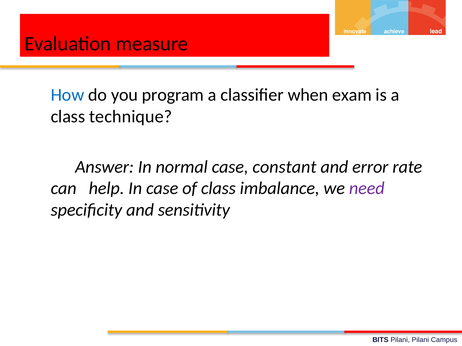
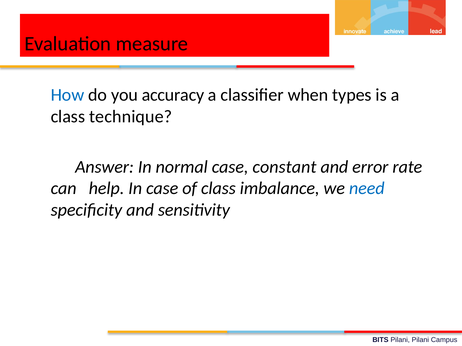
program: program -> accuracy
exam: exam -> types
need colour: purple -> blue
